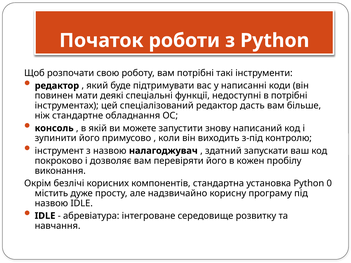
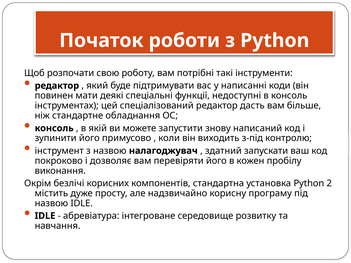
в потрібні: потрібні -> консоль
0: 0 -> 2
